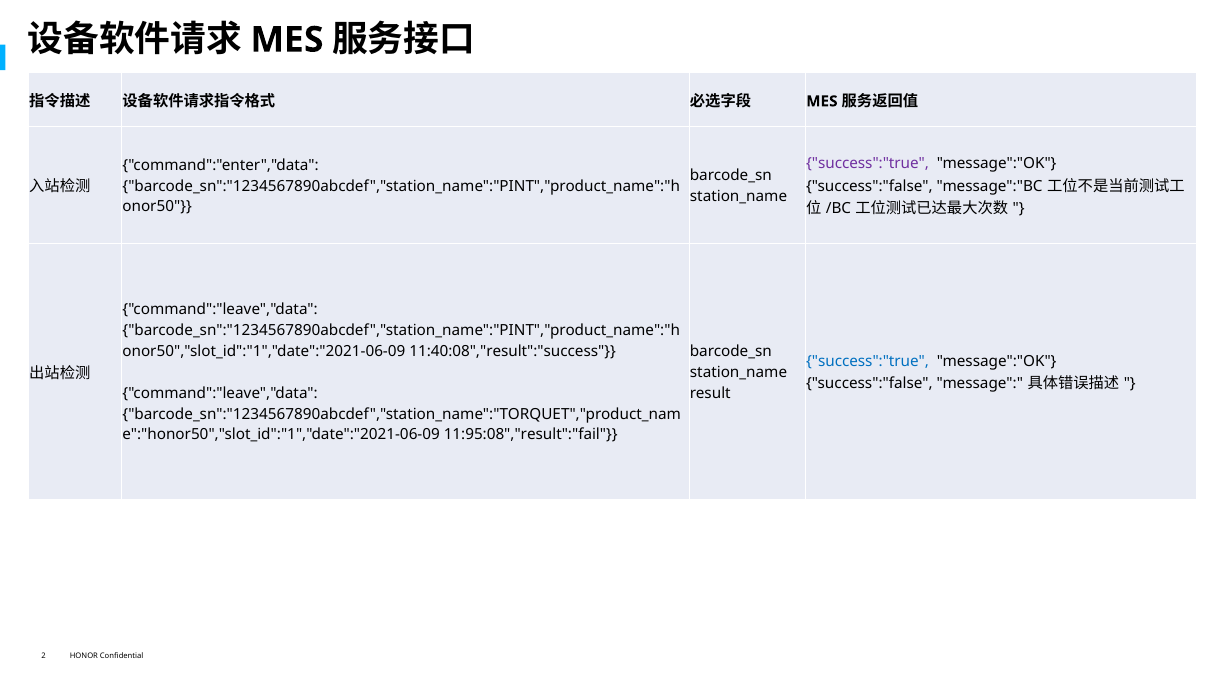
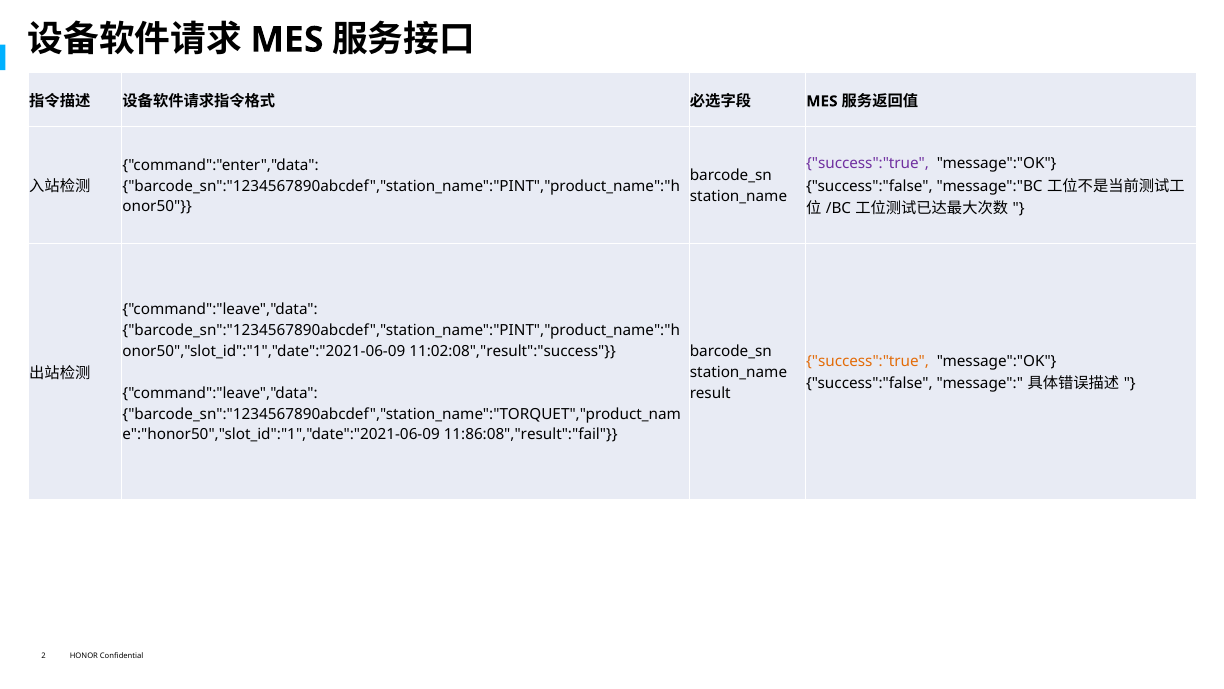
11:40:08","result":"success: 11:40:08","result":"success -> 11:02:08","result":"success
success":"true at (868, 361) colour: blue -> orange
11:95:08","result":"fail: 11:95:08","result":"fail -> 11:86:08","result":"fail
